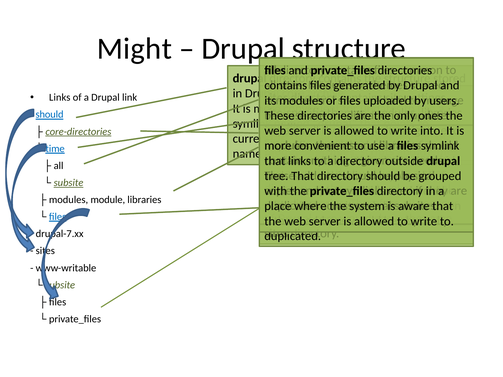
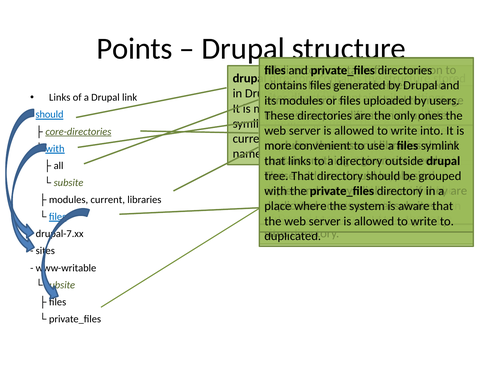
Might at (134, 49): Might -> Points
time at (55, 149): time -> with
subsite at (69, 183) underline: present -> none
modules module: module -> current
